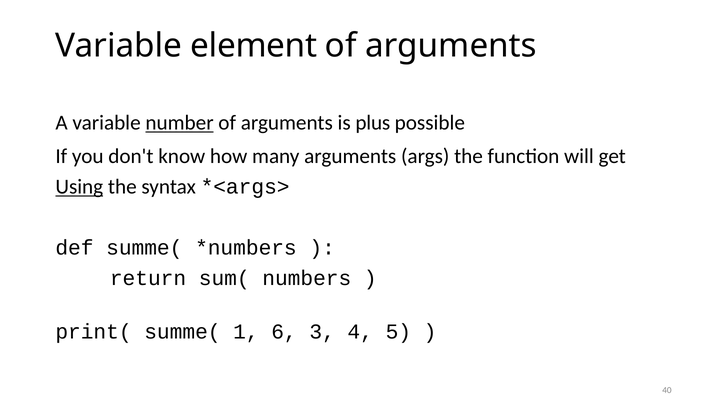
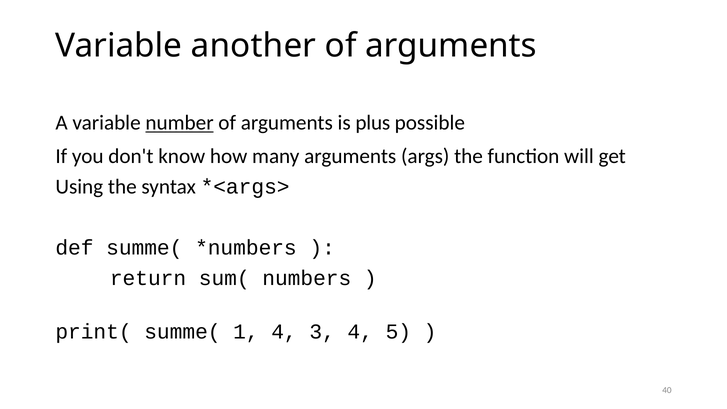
element: element -> another
Using underline: present -> none
1 6: 6 -> 4
